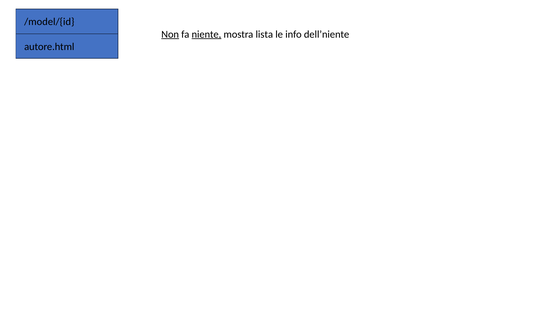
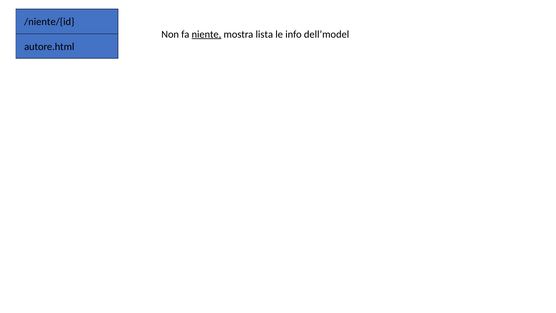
/model/{id: /model/{id -> /niente/{id
Non underline: present -> none
dell’niente: dell’niente -> dell’model
